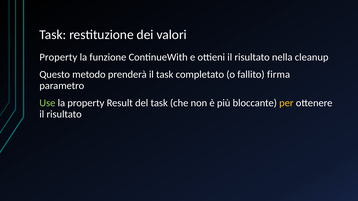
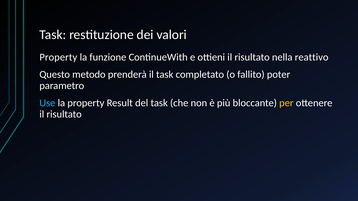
cleanup: cleanup -> reattivo
firma: firma -> poter
Use colour: light green -> light blue
